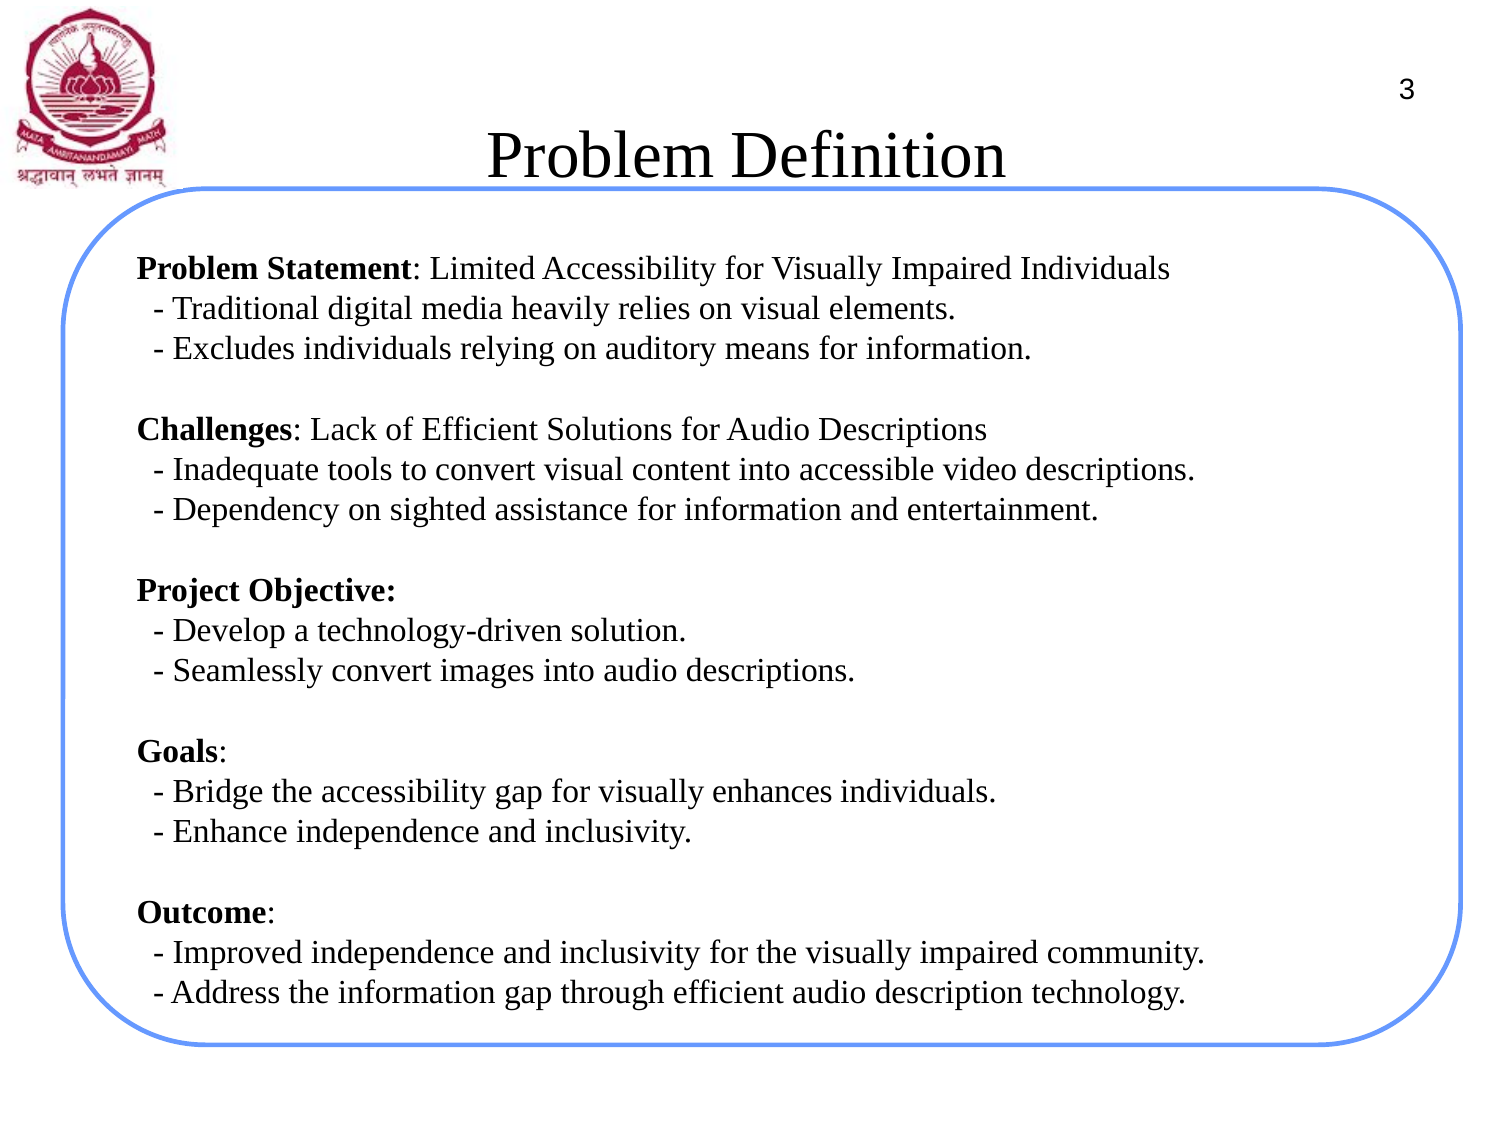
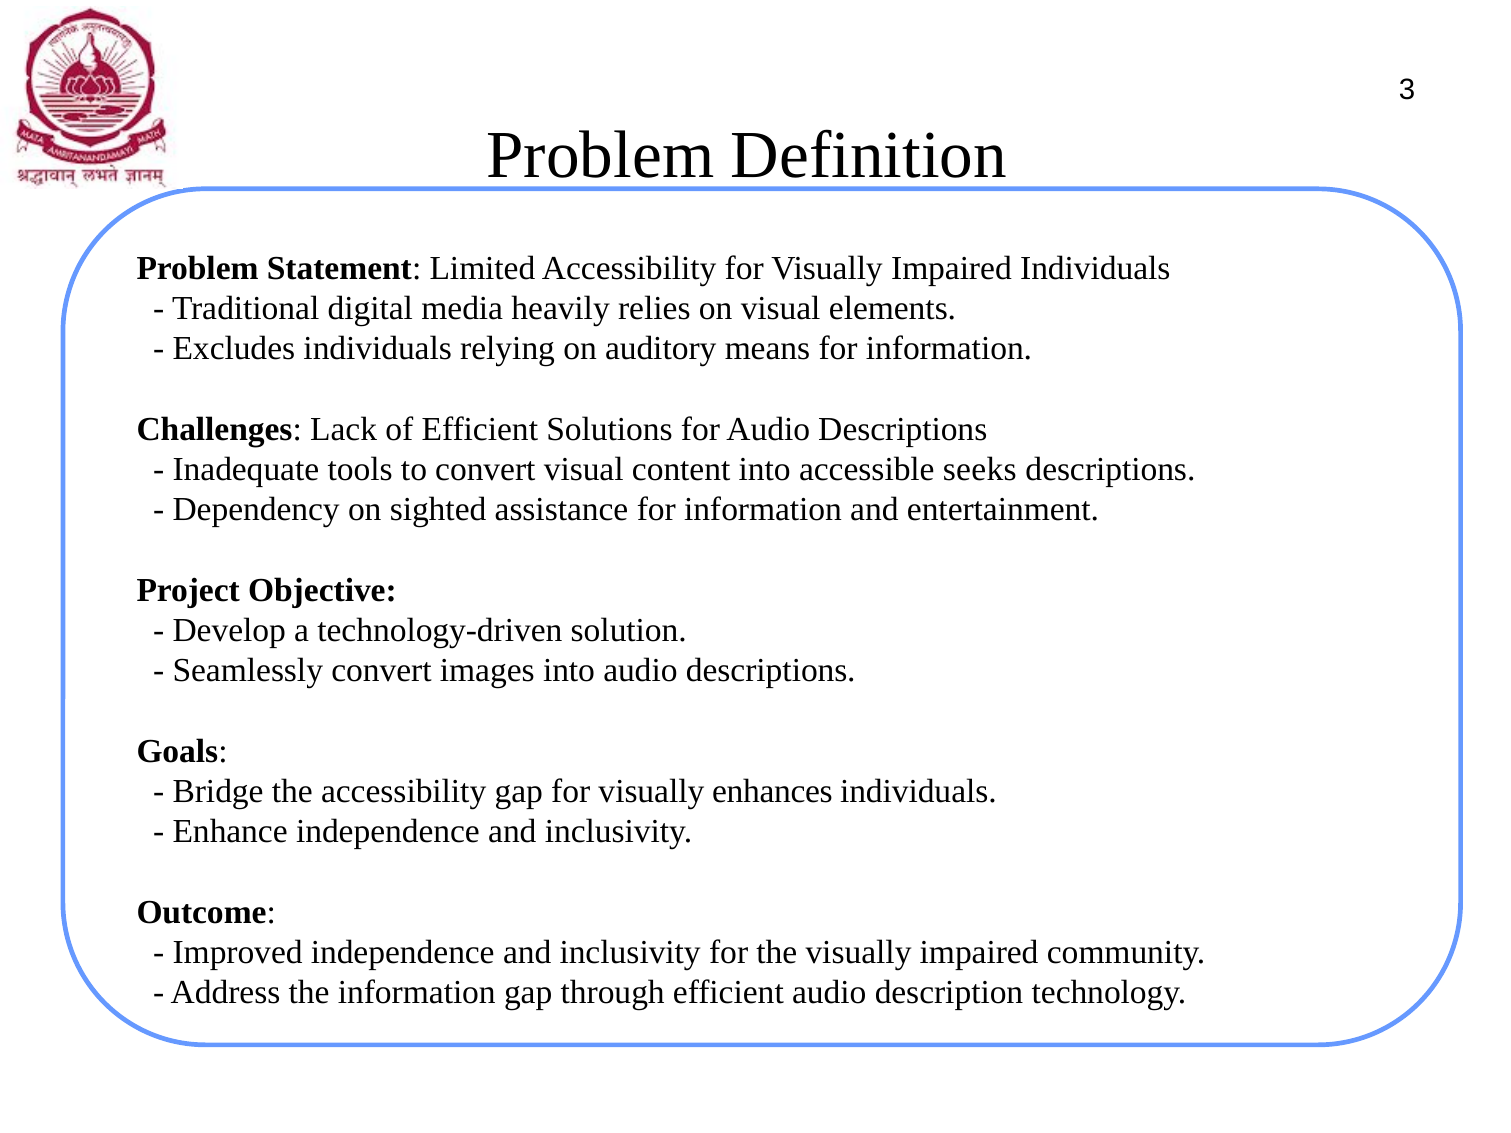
video: video -> seeks
